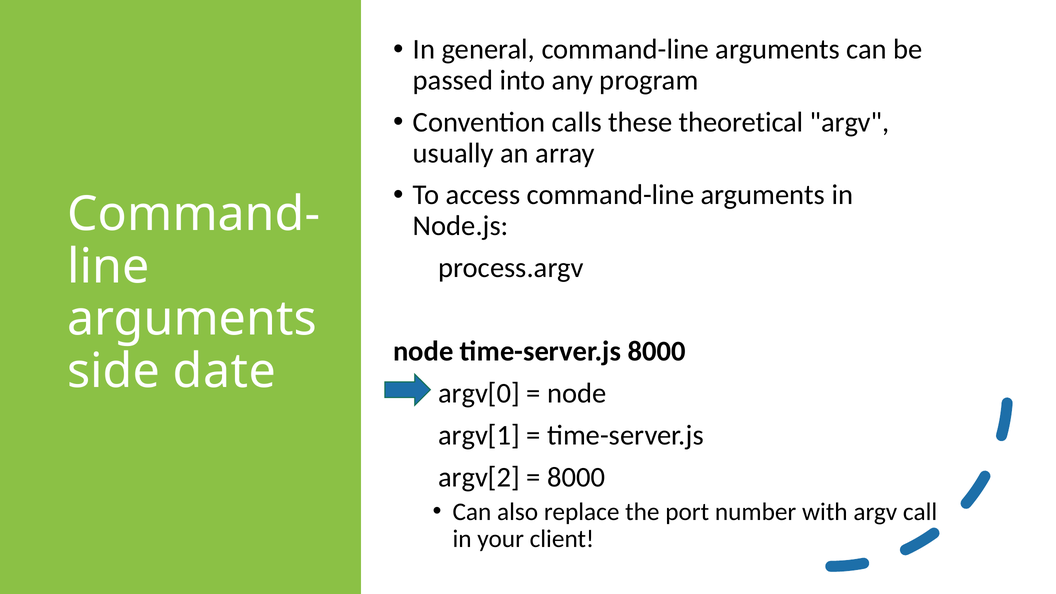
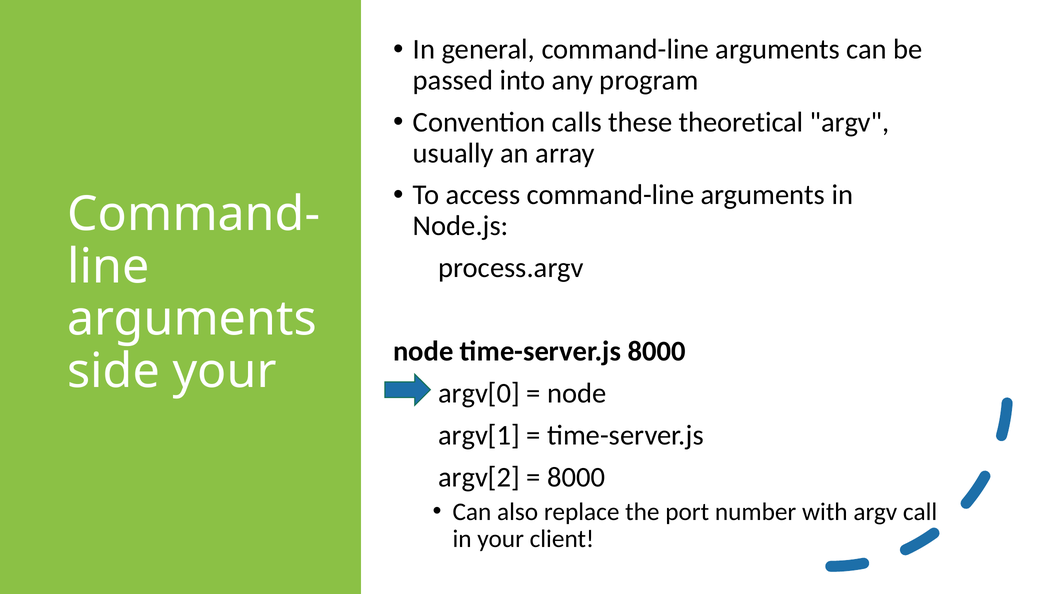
side date: date -> your
